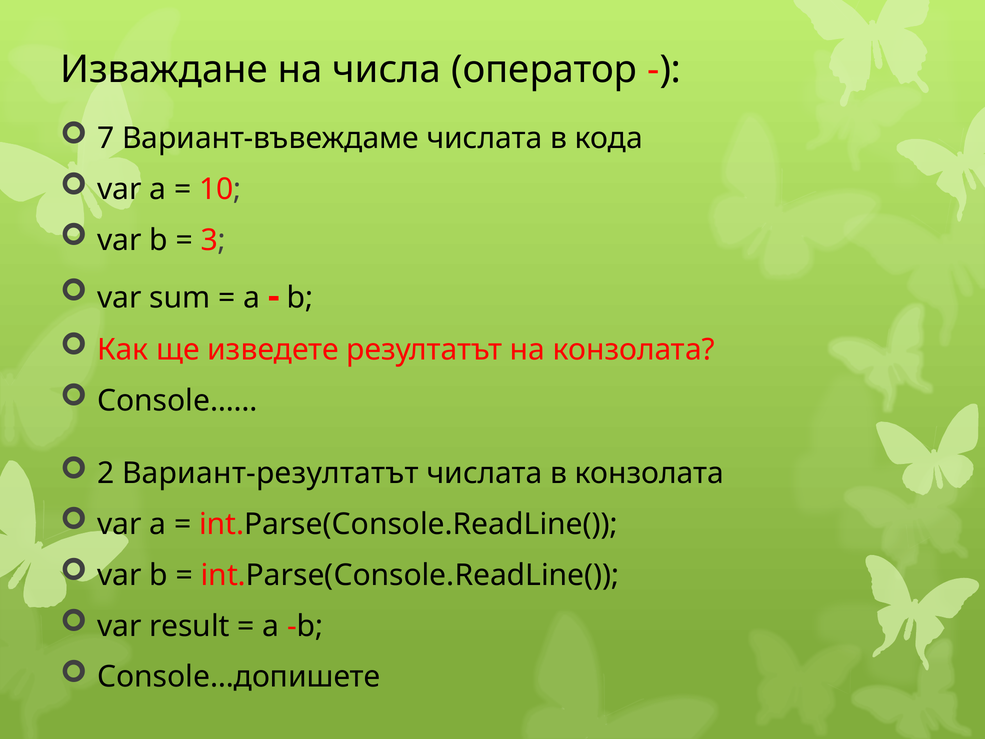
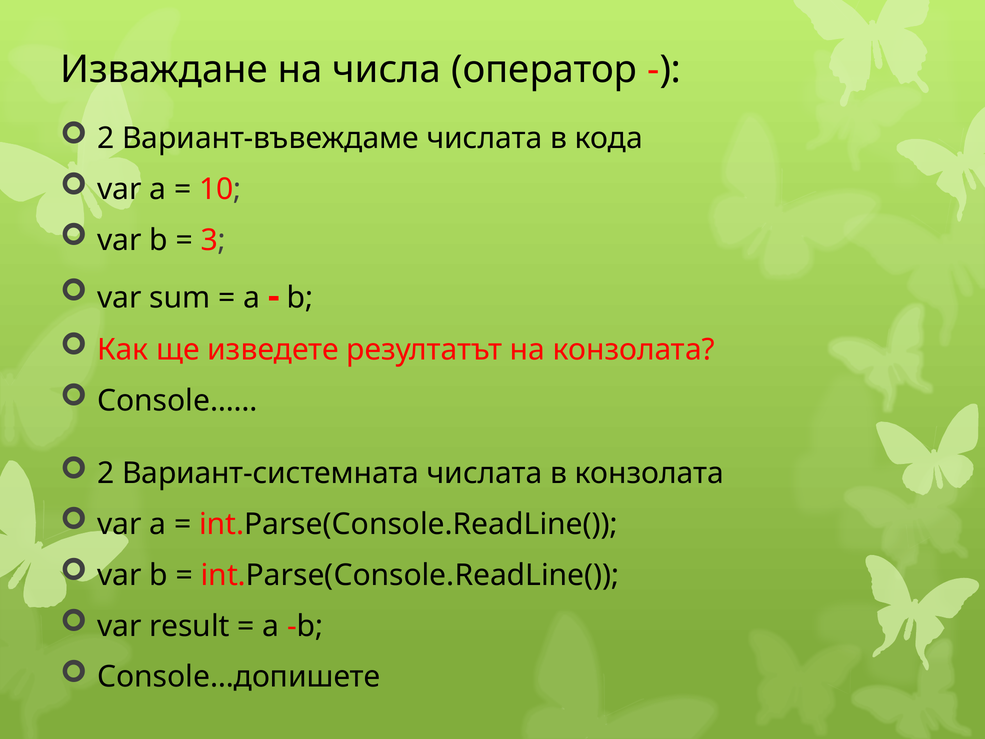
7 at (106, 138): 7 -> 2
Вариант-резултатът: Вариант-резултатът -> Вариант-системната
